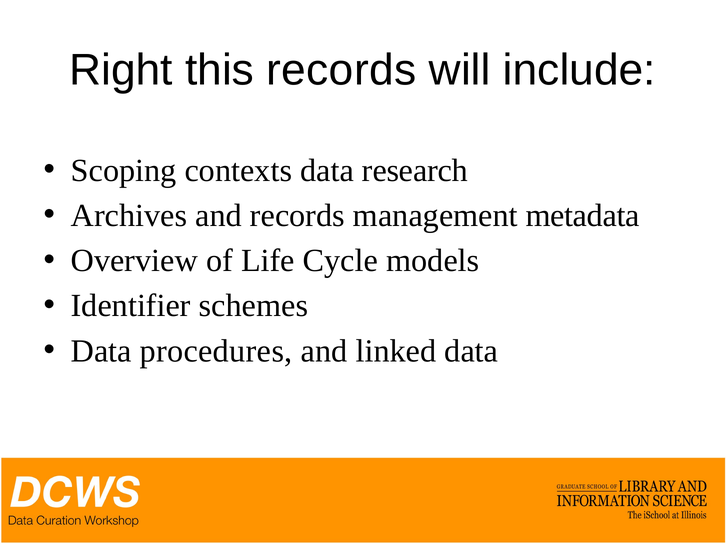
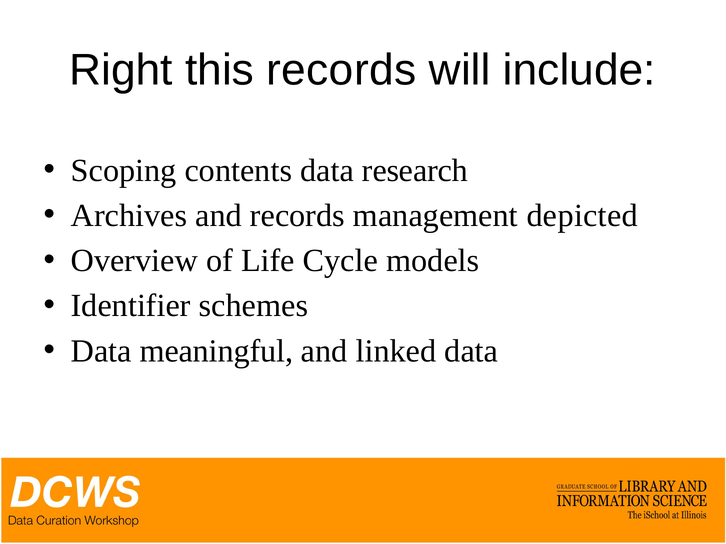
contexts: contexts -> contents
metadata: metadata -> depicted
procedures: procedures -> meaningful
